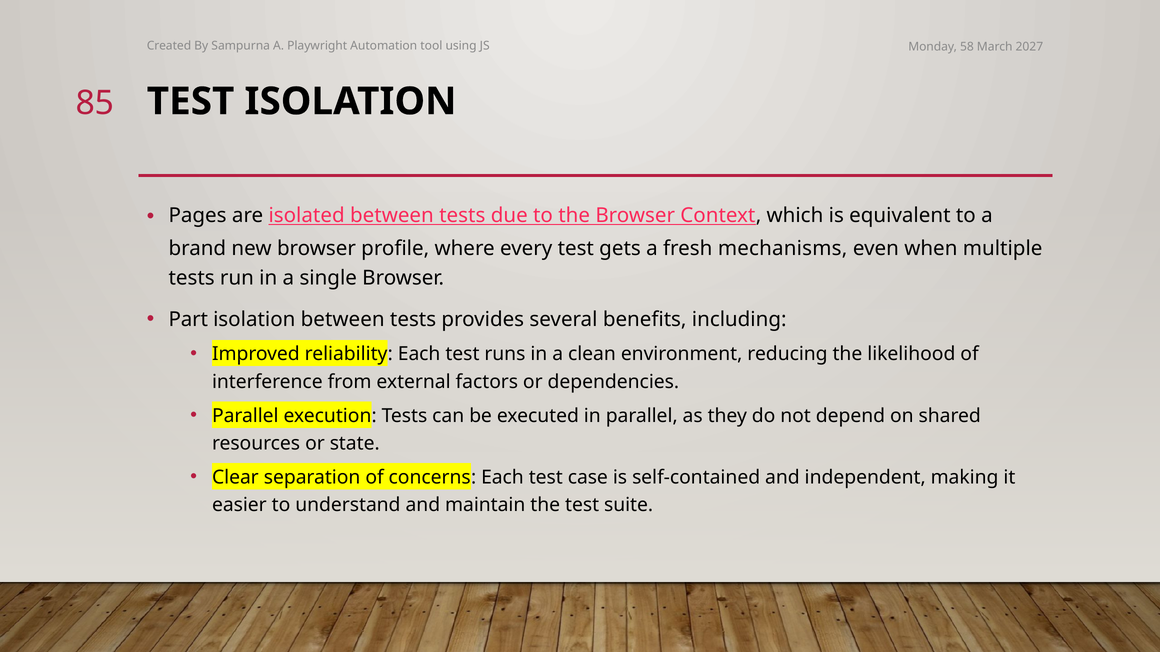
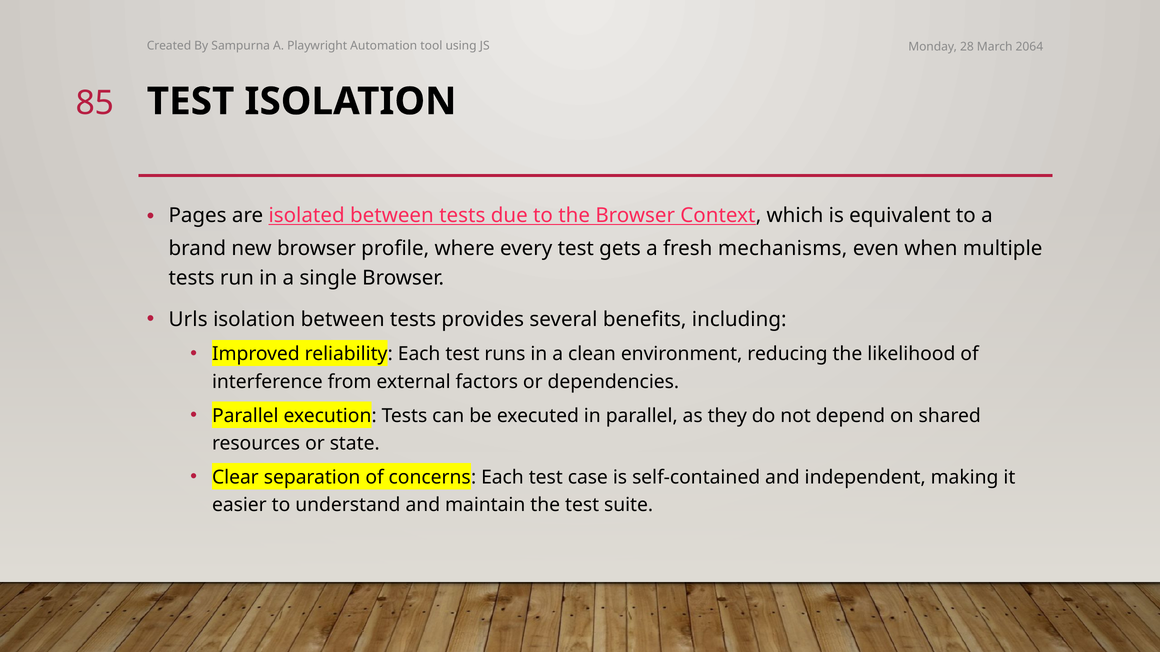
58: 58 -> 28
2027: 2027 -> 2064
Part: Part -> Urls
